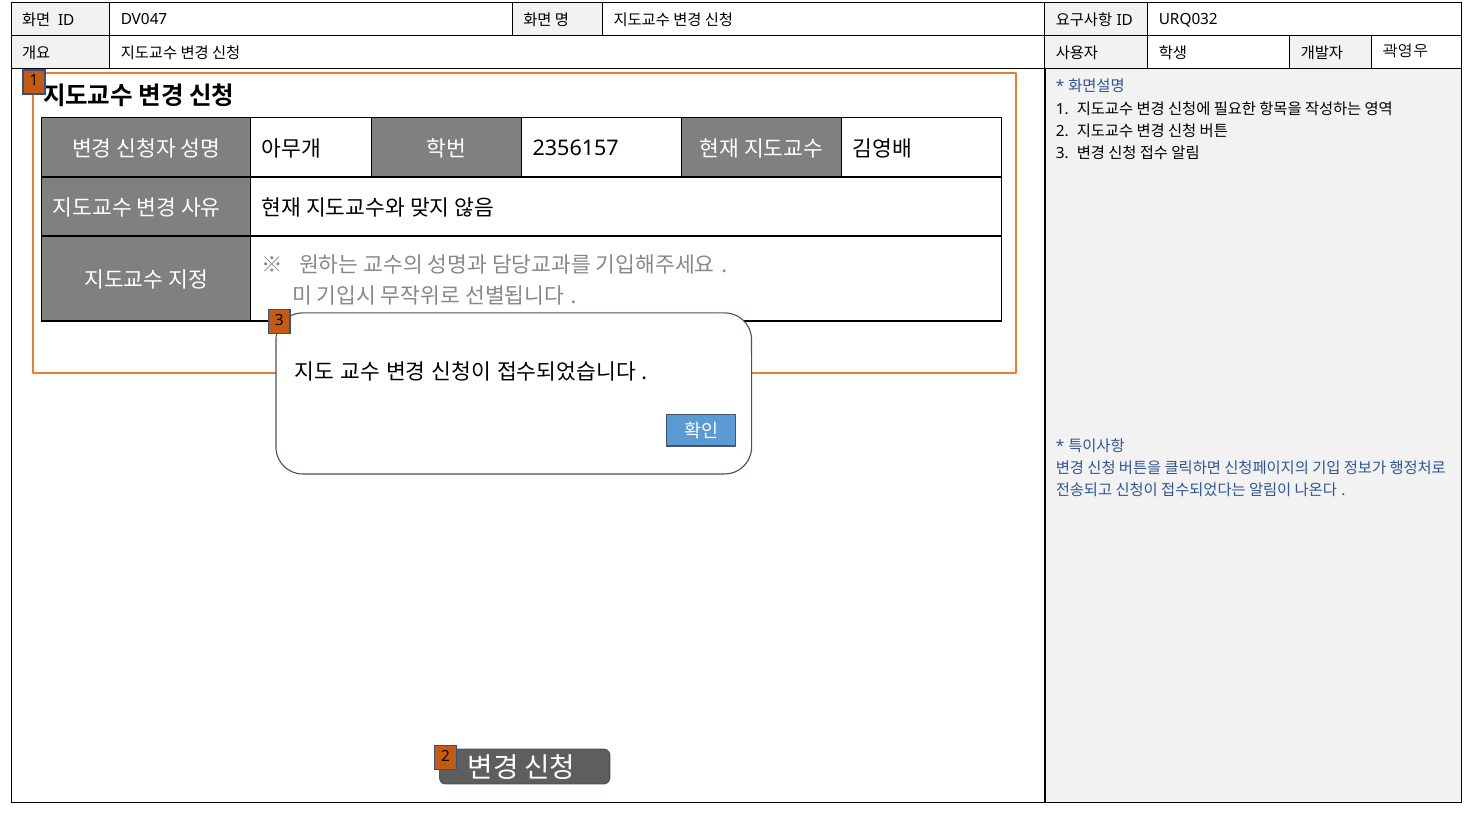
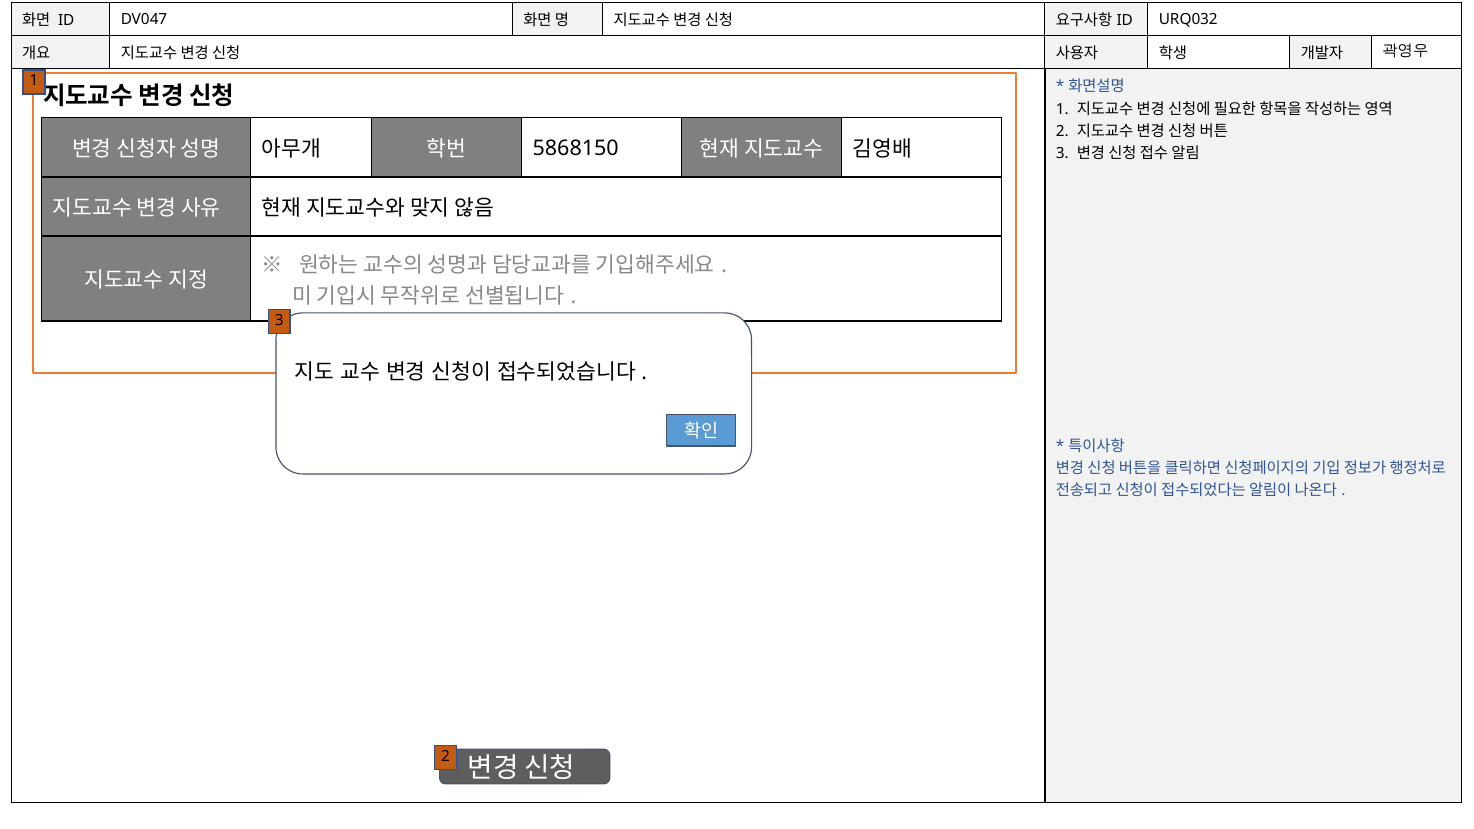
2356157: 2356157 -> 5868150
